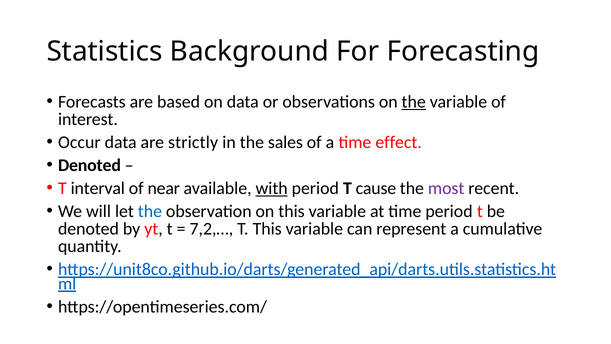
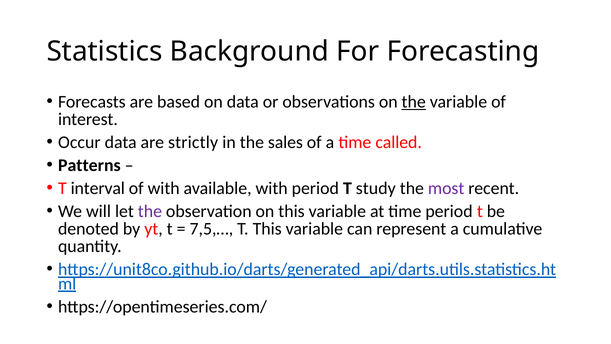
effect: effect -> called
Denoted at (89, 165): Denoted -> Patterns
of near: near -> with
with at (272, 188) underline: present -> none
cause: cause -> study
the at (150, 211) colour: blue -> purple
7,2,…: 7,2,… -> 7,5,…
